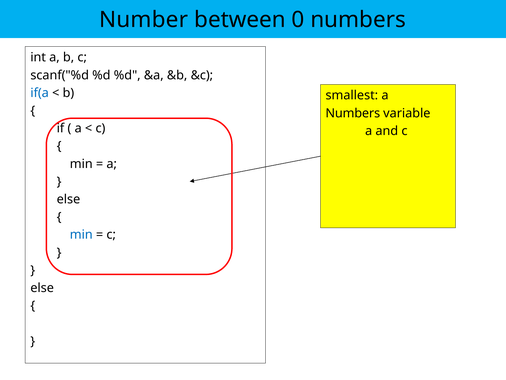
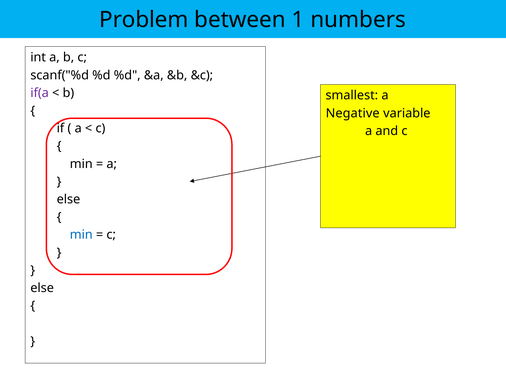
Number: Number -> Problem
0: 0 -> 1
if(a colour: blue -> purple
Numbers at (353, 113): Numbers -> Negative
